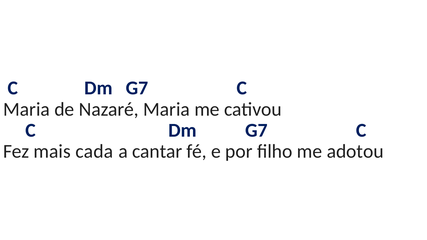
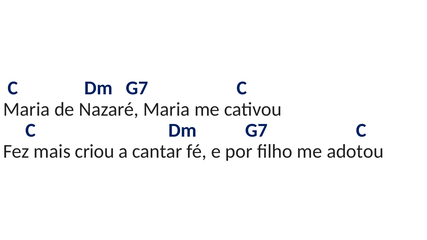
cada: cada -> criou
